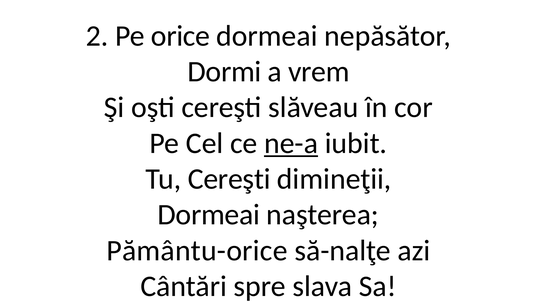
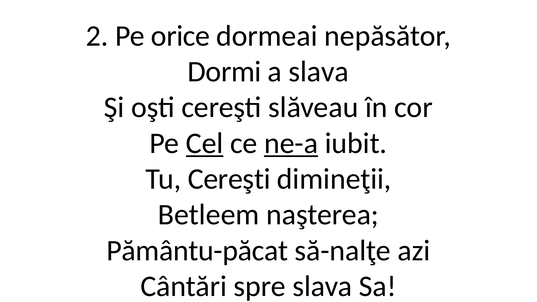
a vrem: vrem -> slava
Cel underline: none -> present
Dormeai at (209, 215): Dormeai -> Betleem
Pământu-orice: Pământu-orice -> Pământu-păcat
